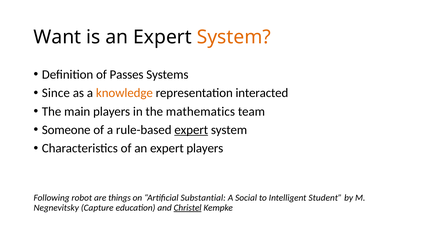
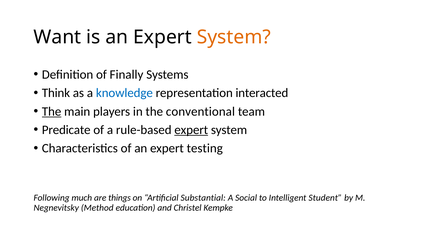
Passes: Passes -> Finally
Since: Since -> Think
knowledge colour: orange -> blue
The at (52, 111) underline: none -> present
mathematics: mathematics -> conventional
Someone: Someone -> Predicate
expert players: players -> testing
robot: robot -> much
Capture: Capture -> Method
Christel underline: present -> none
